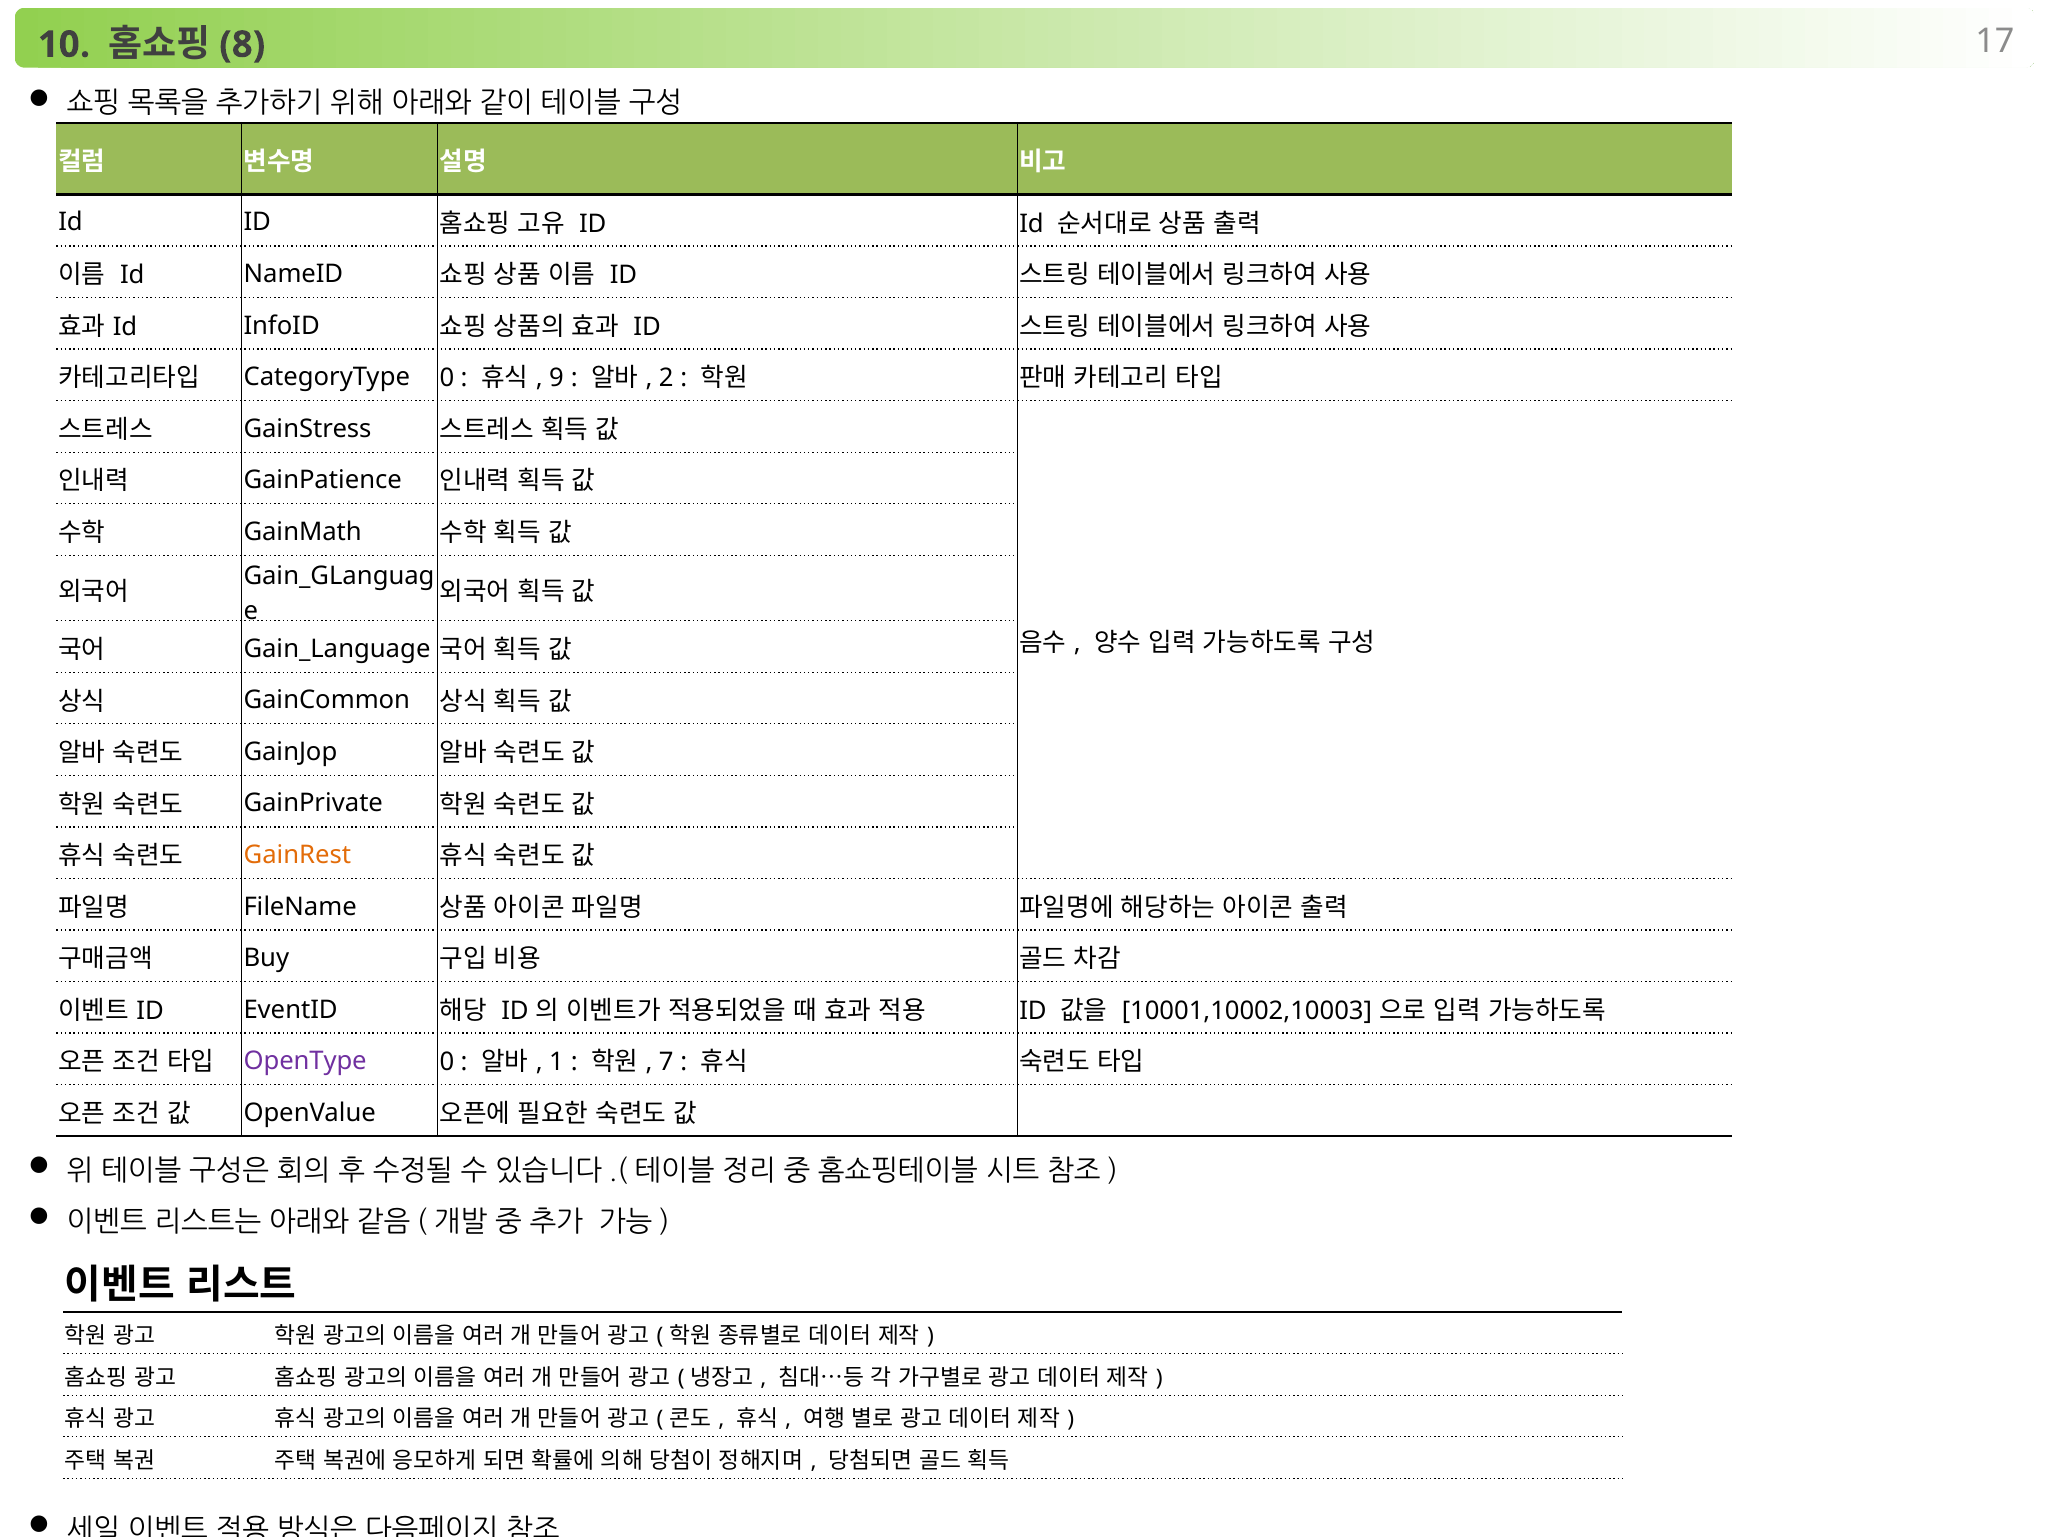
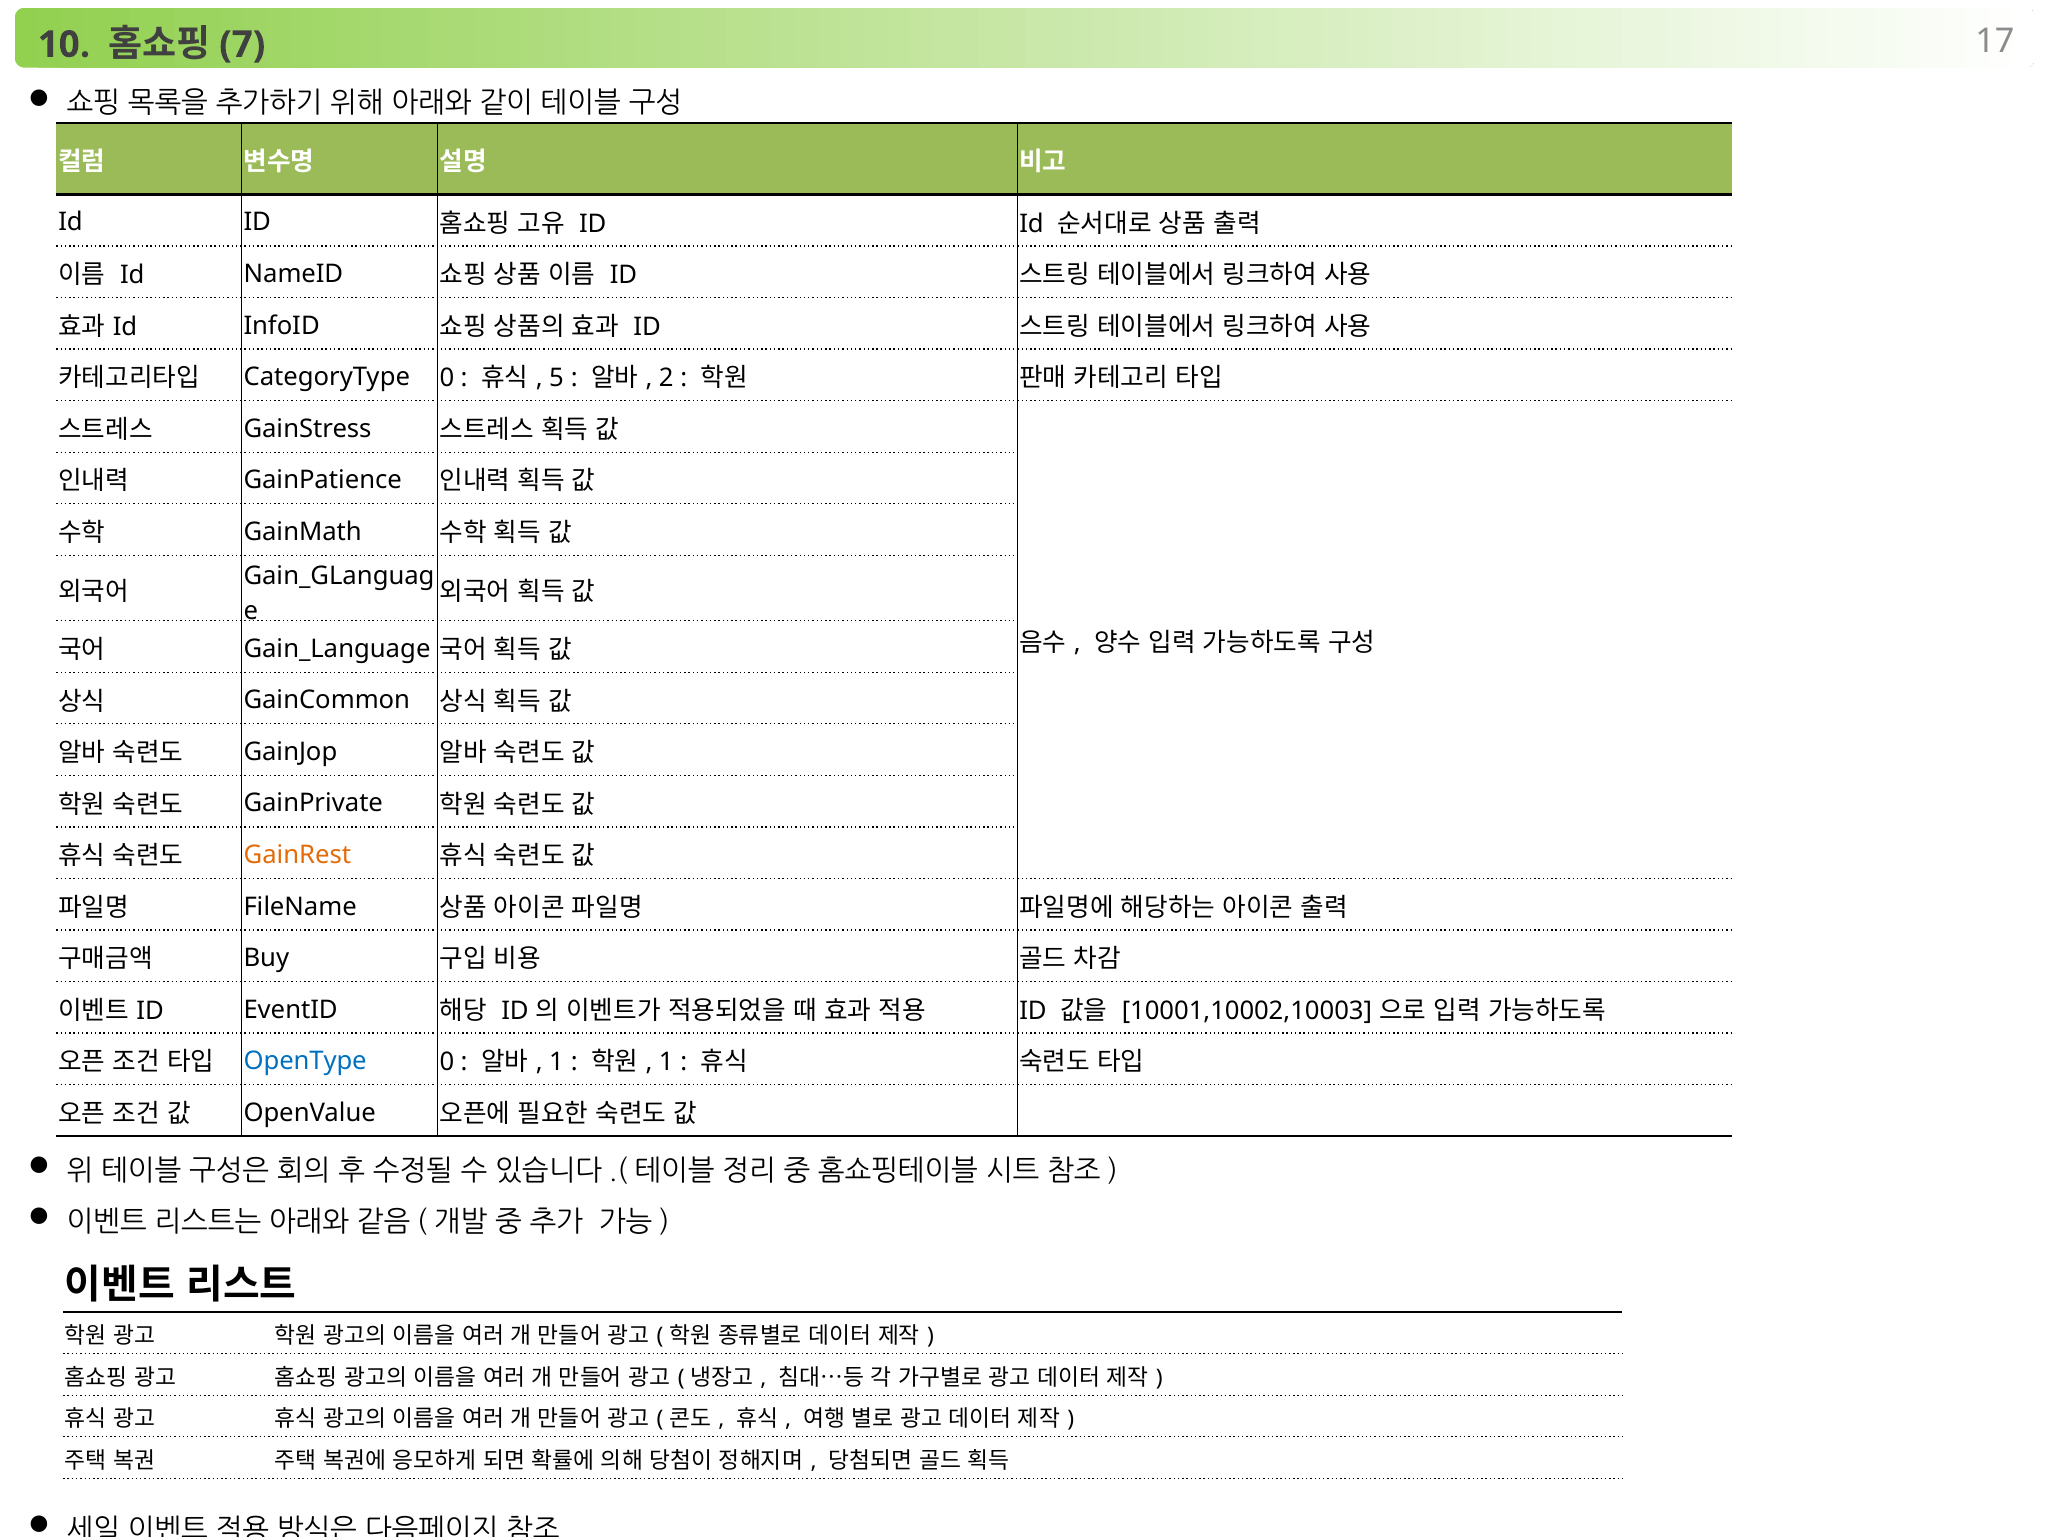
8: 8 -> 7
9: 9 -> 5
OpenType colour: purple -> blue
7 at (666, 1063): 7 -> 1
